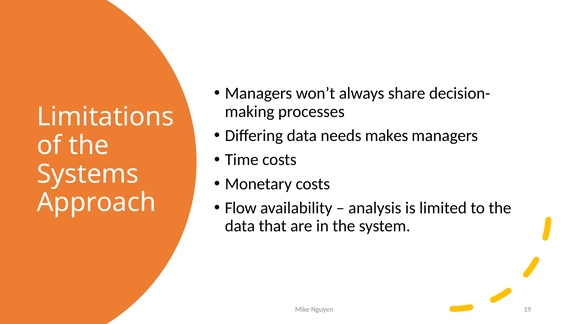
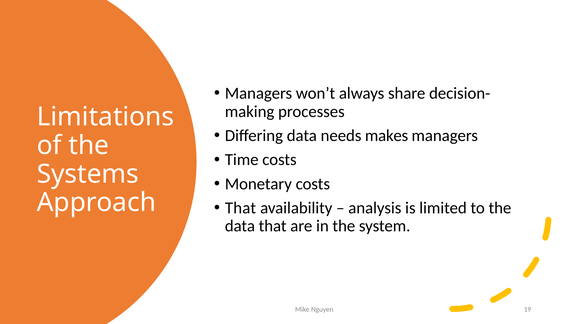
Flow at (241, 208): Flow -> That
